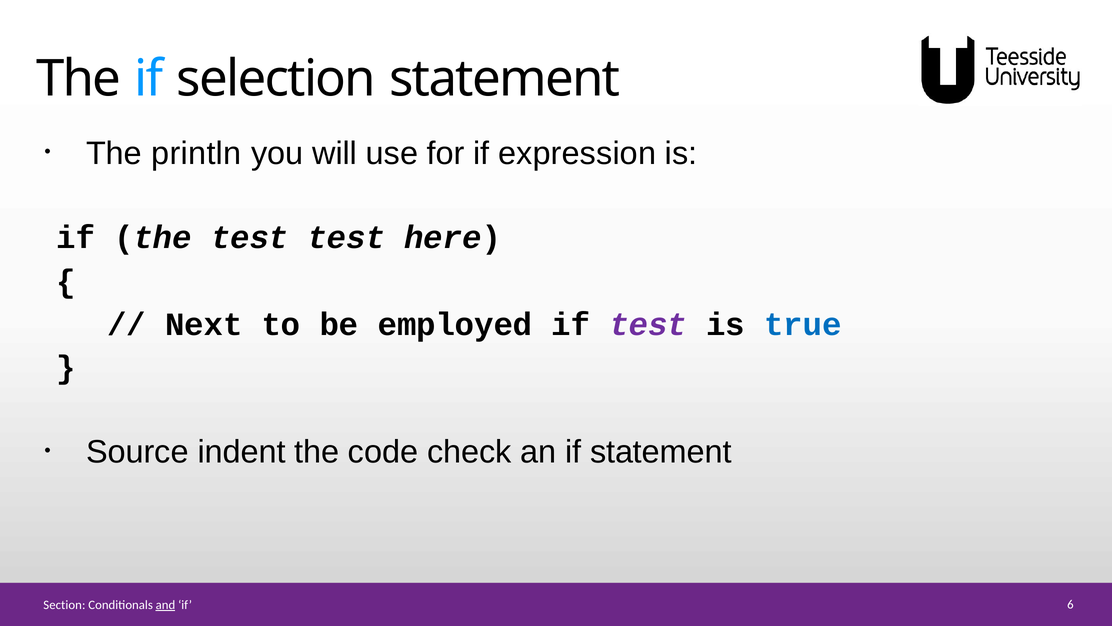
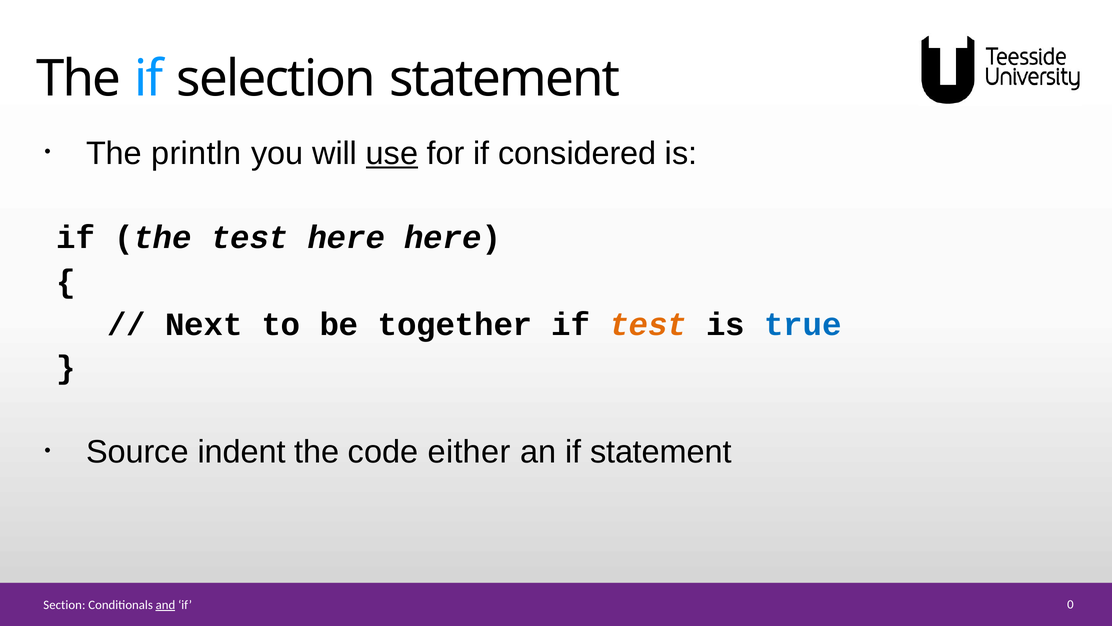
use underline: none -> present
expression: expression -> considered
test test: test -> here
employed: employed -> together
test at (648, 324) colour: purple -> orange
check: check -> either
6: 6 -> 0
